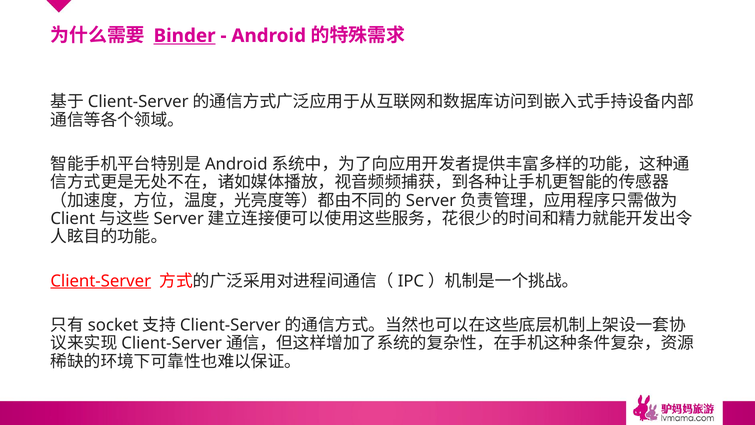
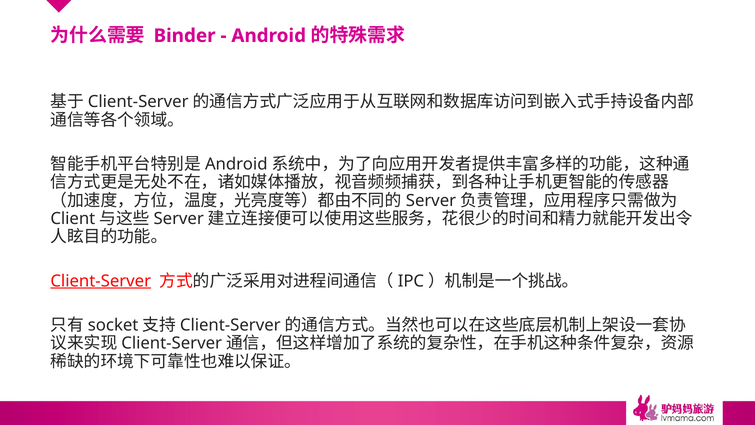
Binder underline: present -> none
